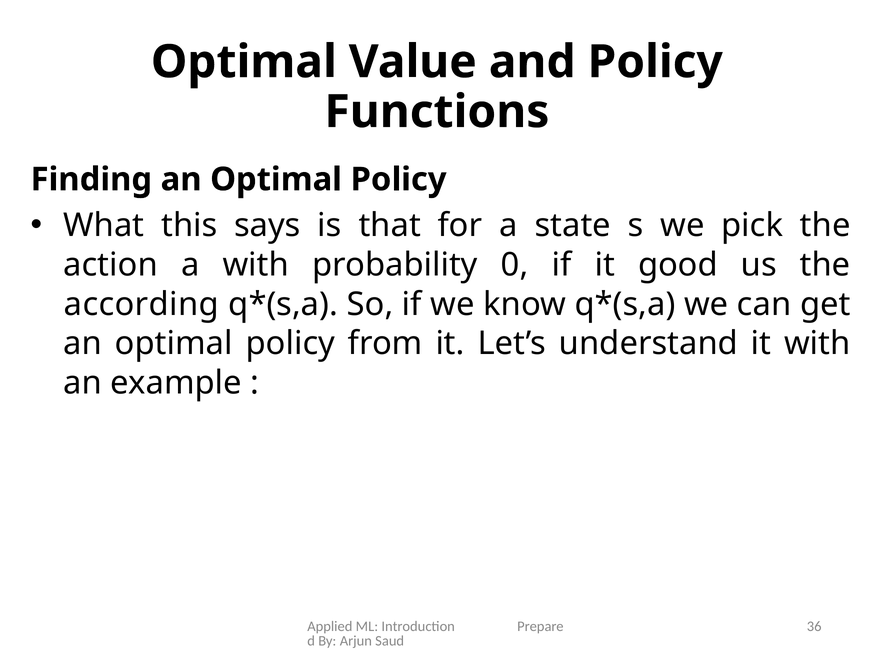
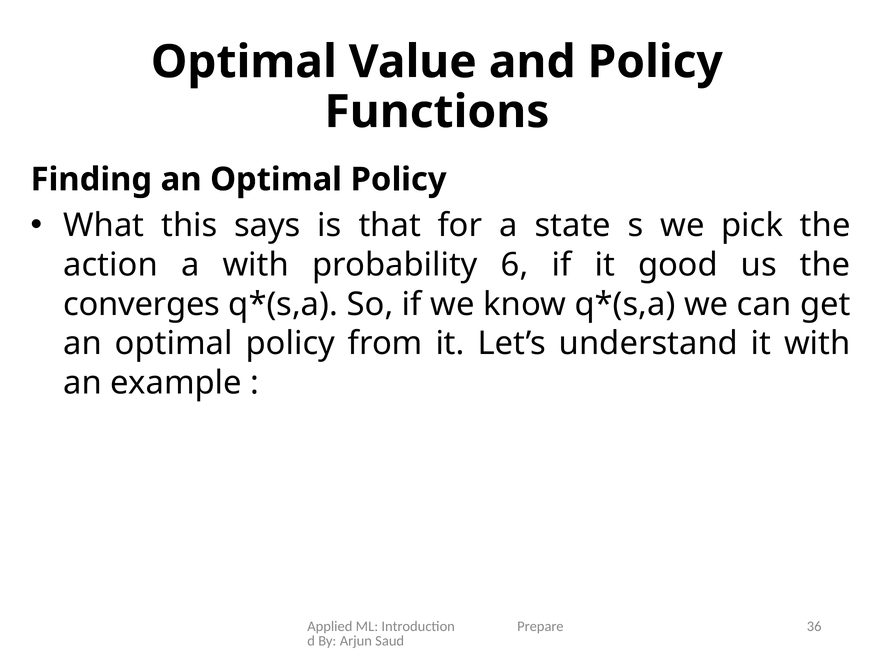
0: 0 -> 6
according: according -> converges
